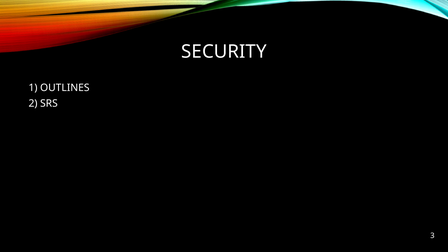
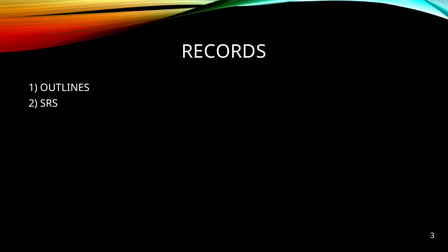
SECURITY: SECURITY -> RECORDS
